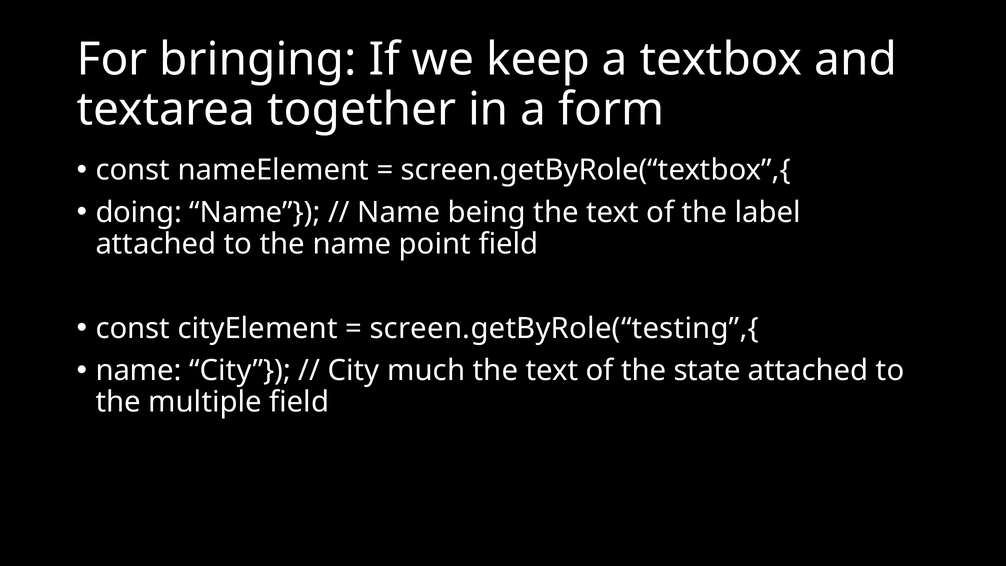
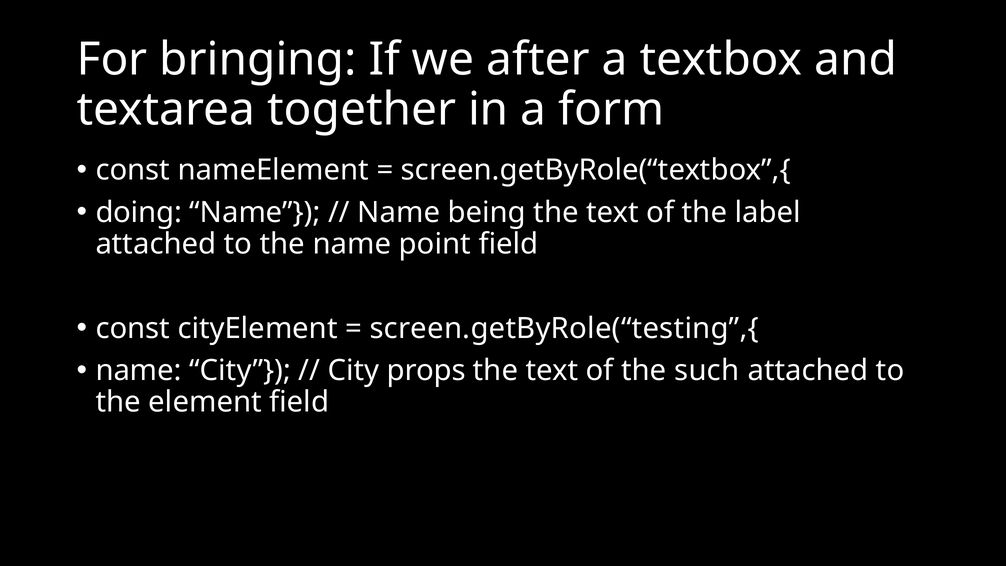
keep: keep -> after
much: much -> props
state: state -> such
multiple: multiple -> element
